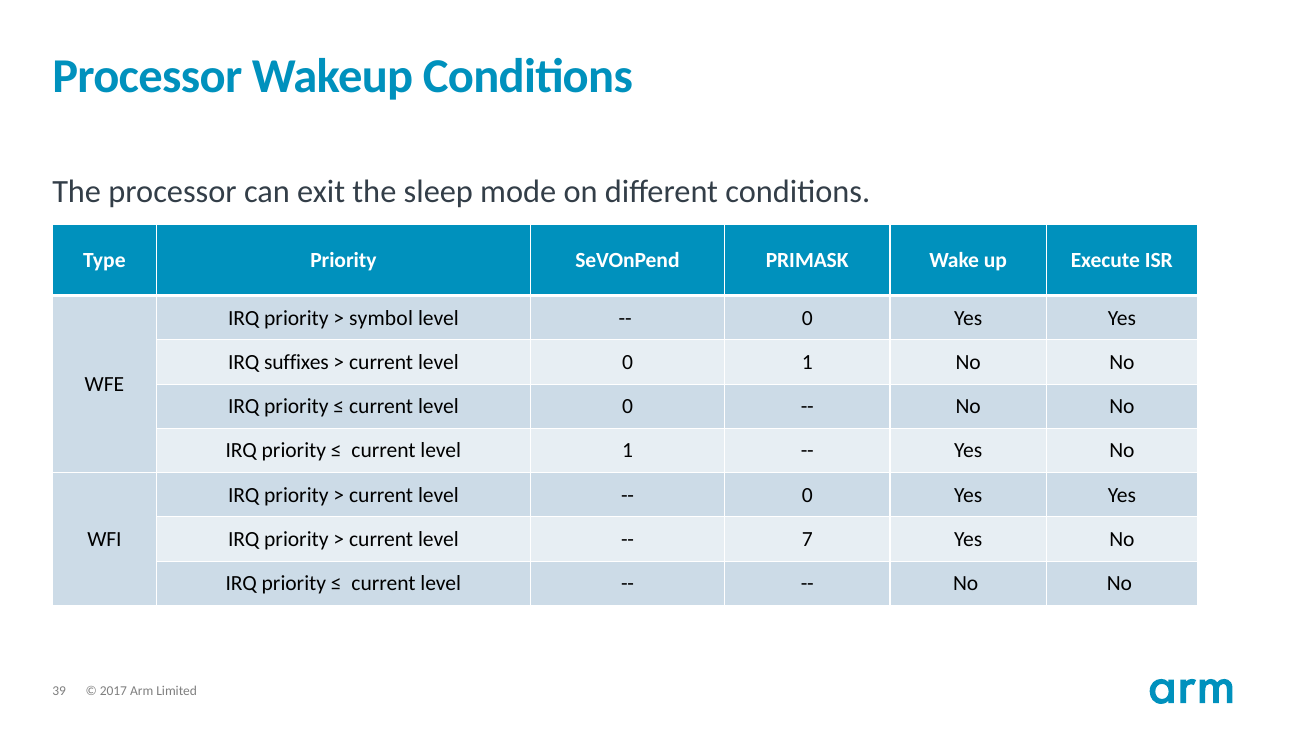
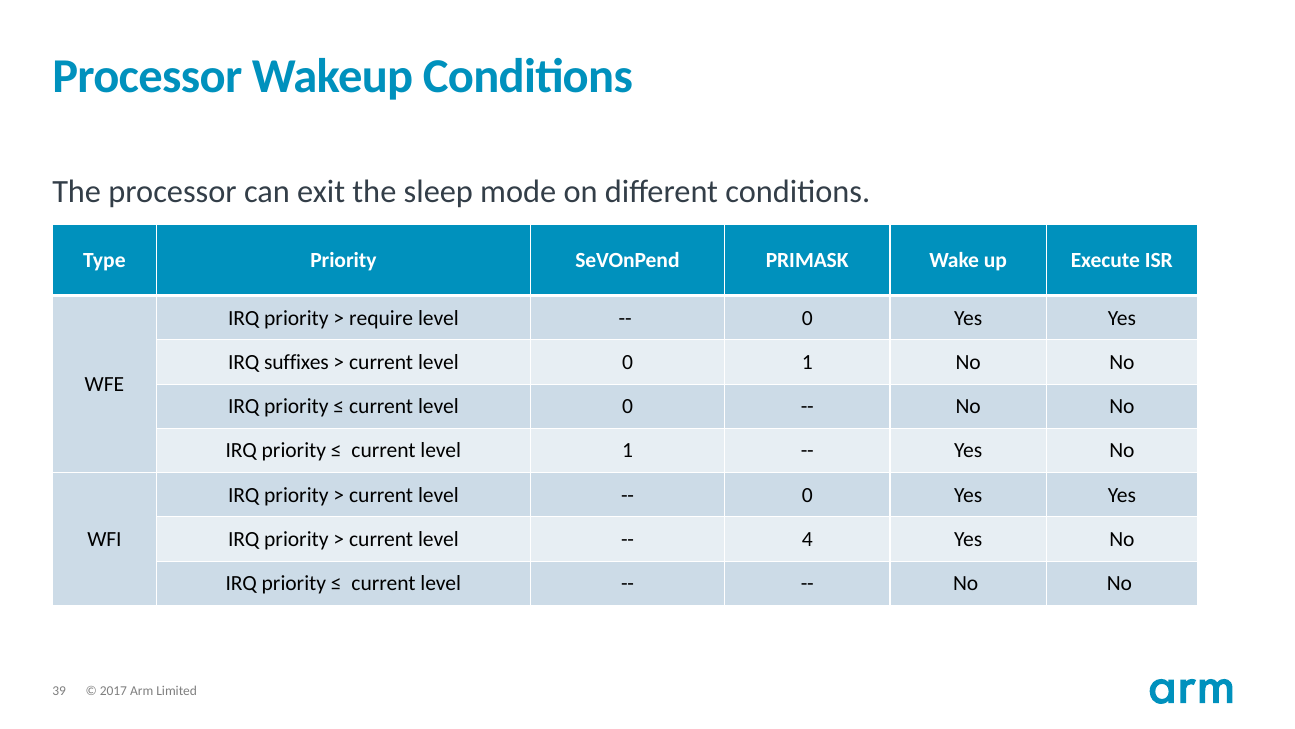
symbol: symbol -> require
7: 7 -> 4
